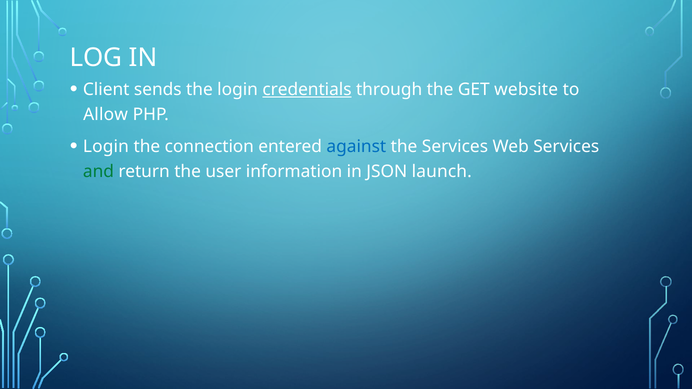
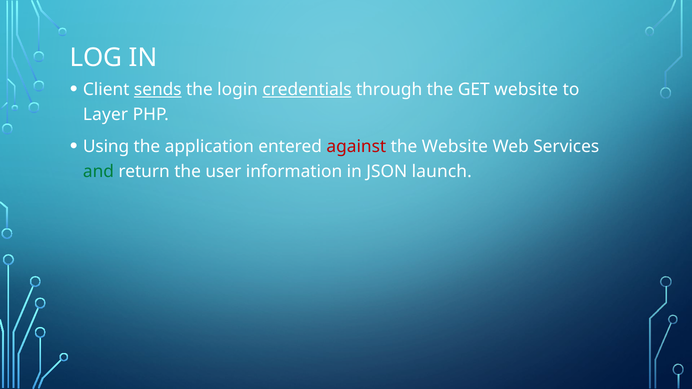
sends underline: none -> present
Allow: Allow -> Layer
Login at (106, 147): Login -> Using
connection: connection -> application
against colour: blue -> red
the Services: Services -> Website
